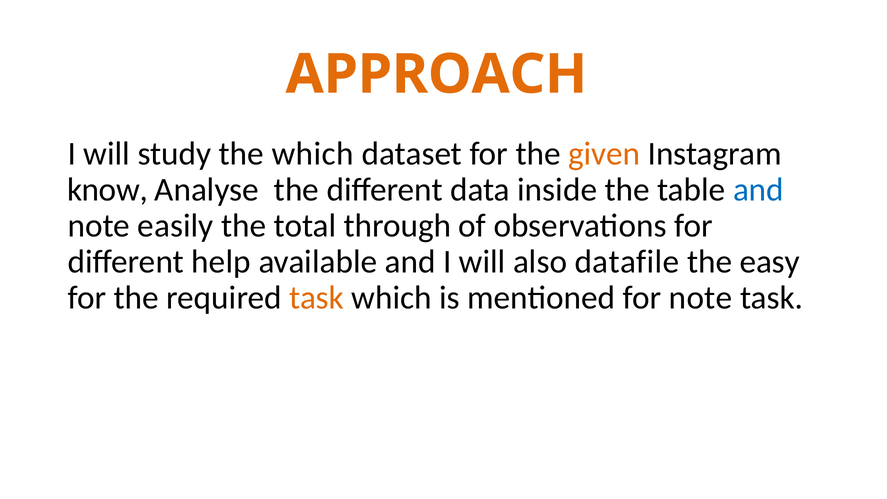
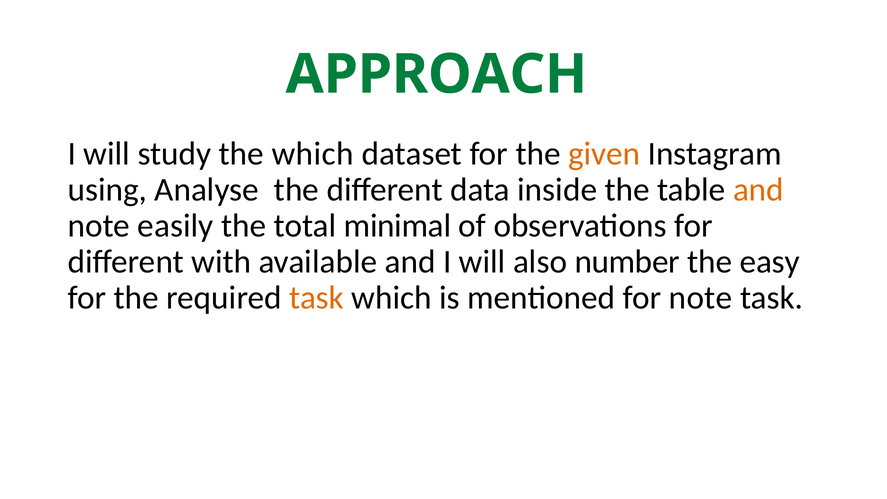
APPROACH colour: orange -> green
know: know -> using
and at (758, 190) colour: blue -> orange
through: through -> minimal
help: help -> with
datafile: datafile -> number
